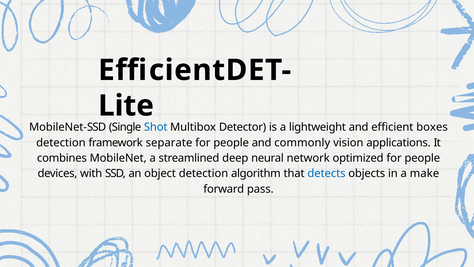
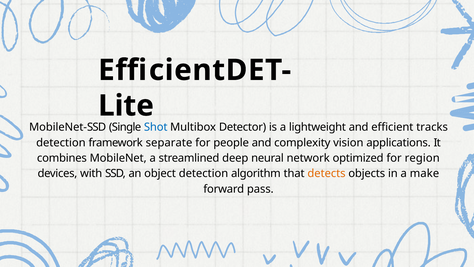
boxes: boxes -> tracks
commonly: commonly -> complexity
optimized for people: people -> region
detects colour: blue -> orange
